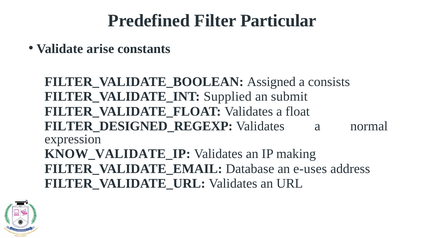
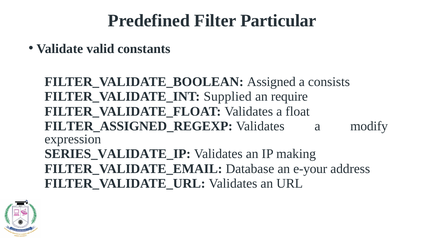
arise: arise -> valid
submit: submit -> require
FILTER_DESIGNED_REGEXP: FILTER_DESIGNED_REGEXP -> FILTER_ASSIGNED_REGEXP
normal: normal -> modify
KNOW_VALIDATE_IP: KNOW_VALIDATE_IP -> SERIES_VALIDATE_IP
e-uses: e-uses -> e-your
